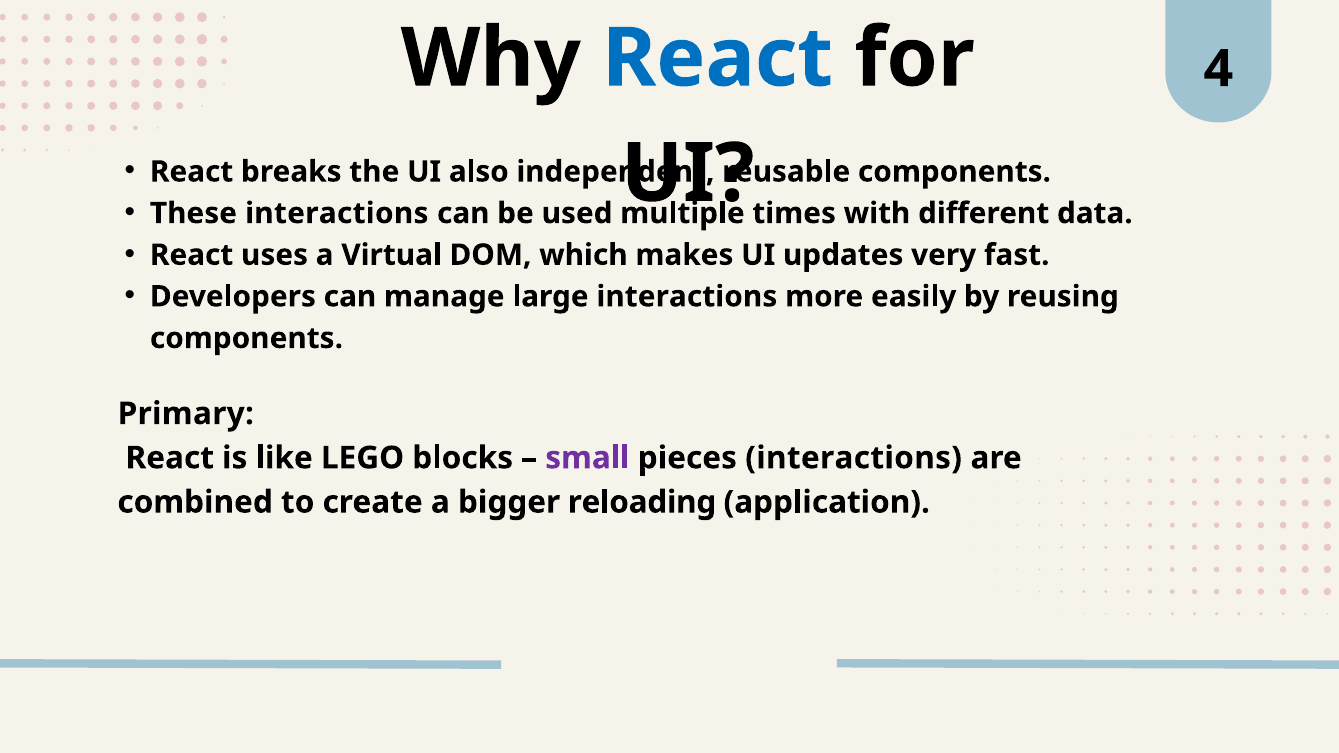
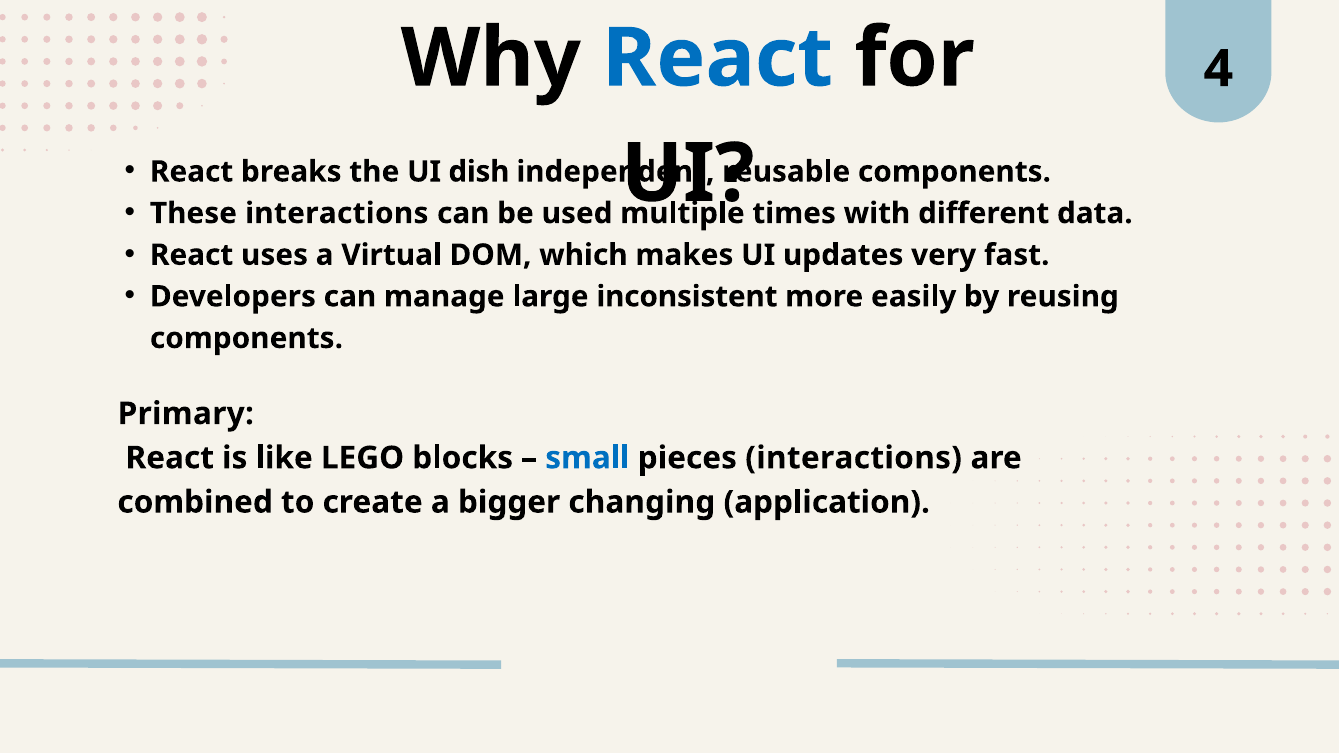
also: also -> dish
large interactions: interactions -> inconsistent
small colour: purple -> blue
reloading: reloading -> changing
